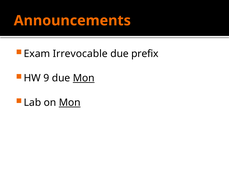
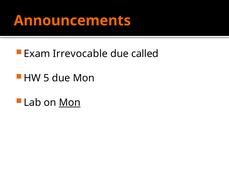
prefix: prefix -> called
9: 9 -> 5
Mon at (84, 78) underline: present -> none
